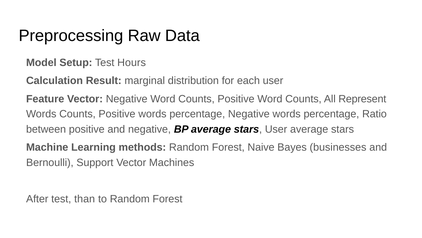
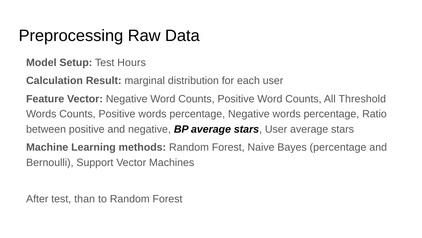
Represent: Represent -> Threshold
Bayes businesses: businesses -> percentage
